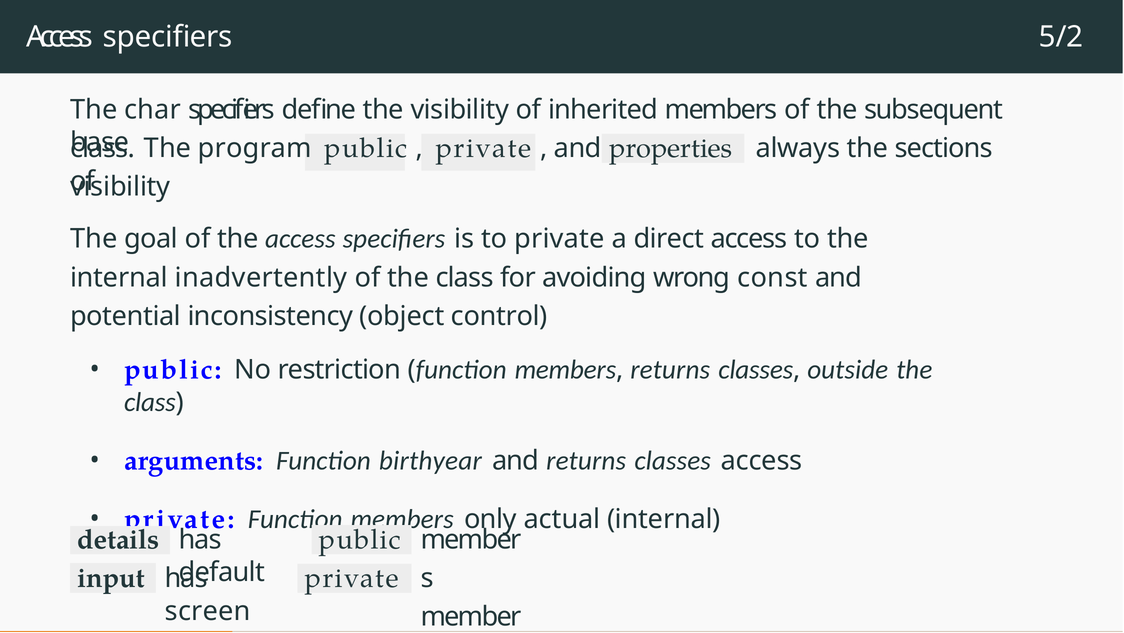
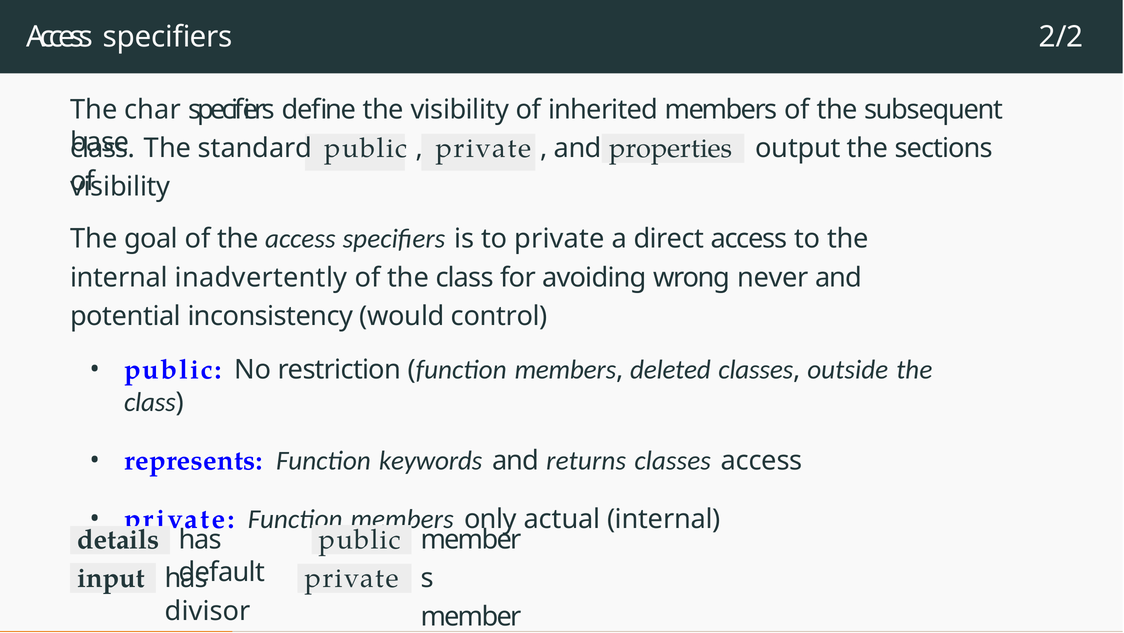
5/2: 5/2 -> 2/2
program: program -> standard
always: always -> output
const: const -> never
object: object -> would
members returns: returns -> deleted
arguments: arguments -> represents
birthyear: birthyear -> keywords
screen: screen -> divisor
